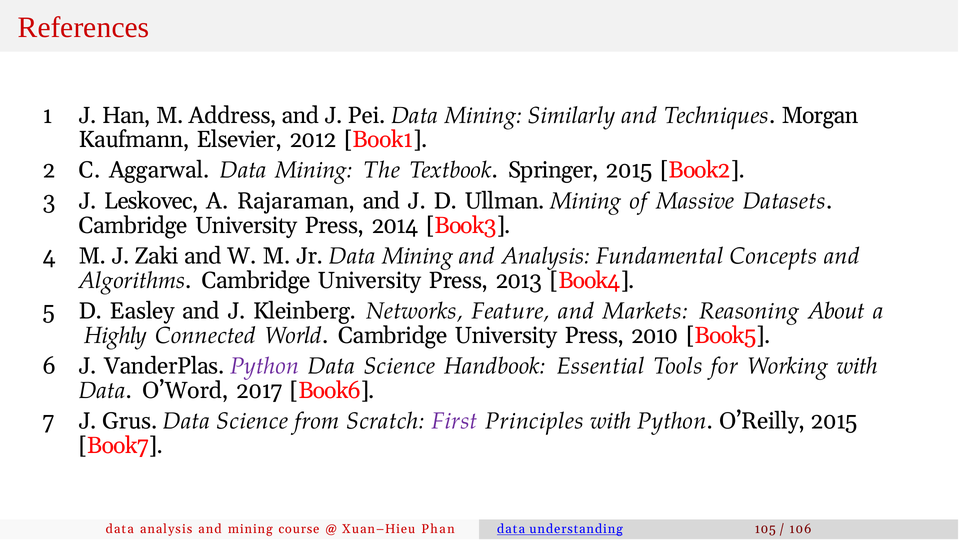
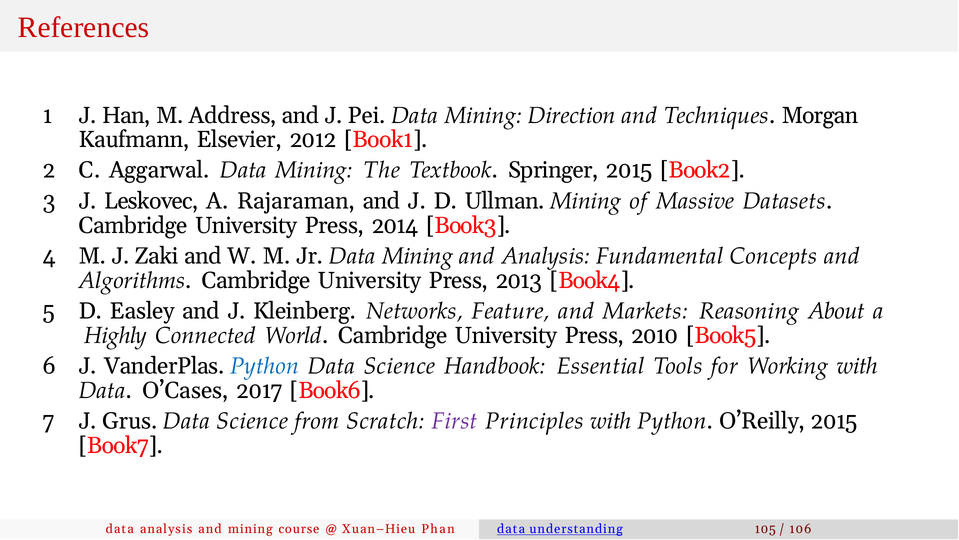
Similarly: Similarly -> Direction
Python at (265, 366) colour: purple -> blue
O’Word: O’Word -> O’Cases
